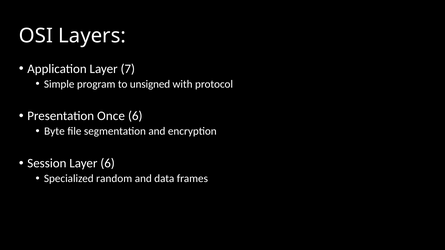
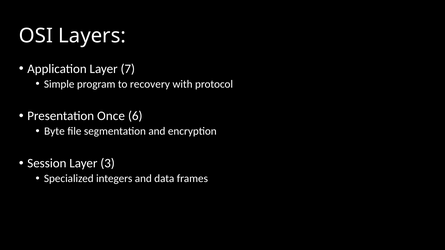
unsigned: unsigned -> recovery
Layer 6: 6 -> 3
random: random -> integers
